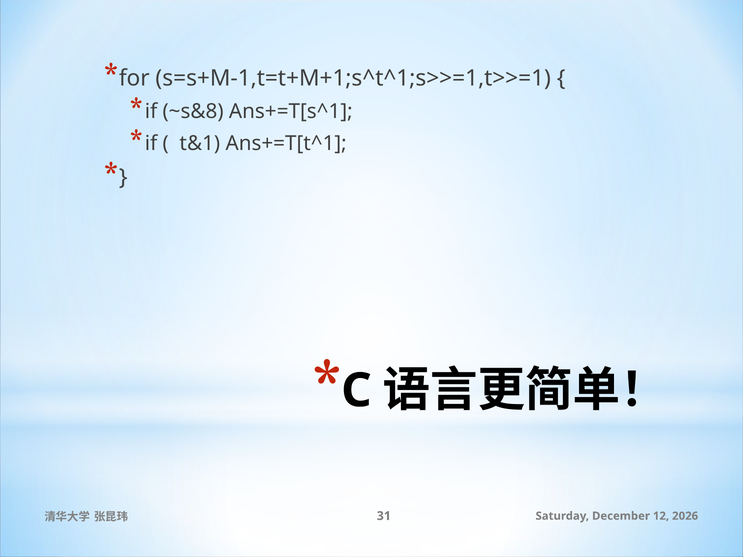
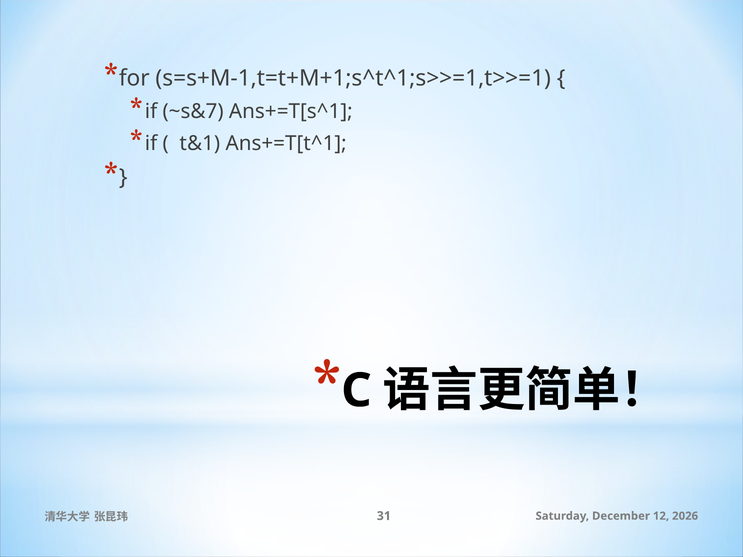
~s&8: ~s&8 -> ~s&7
